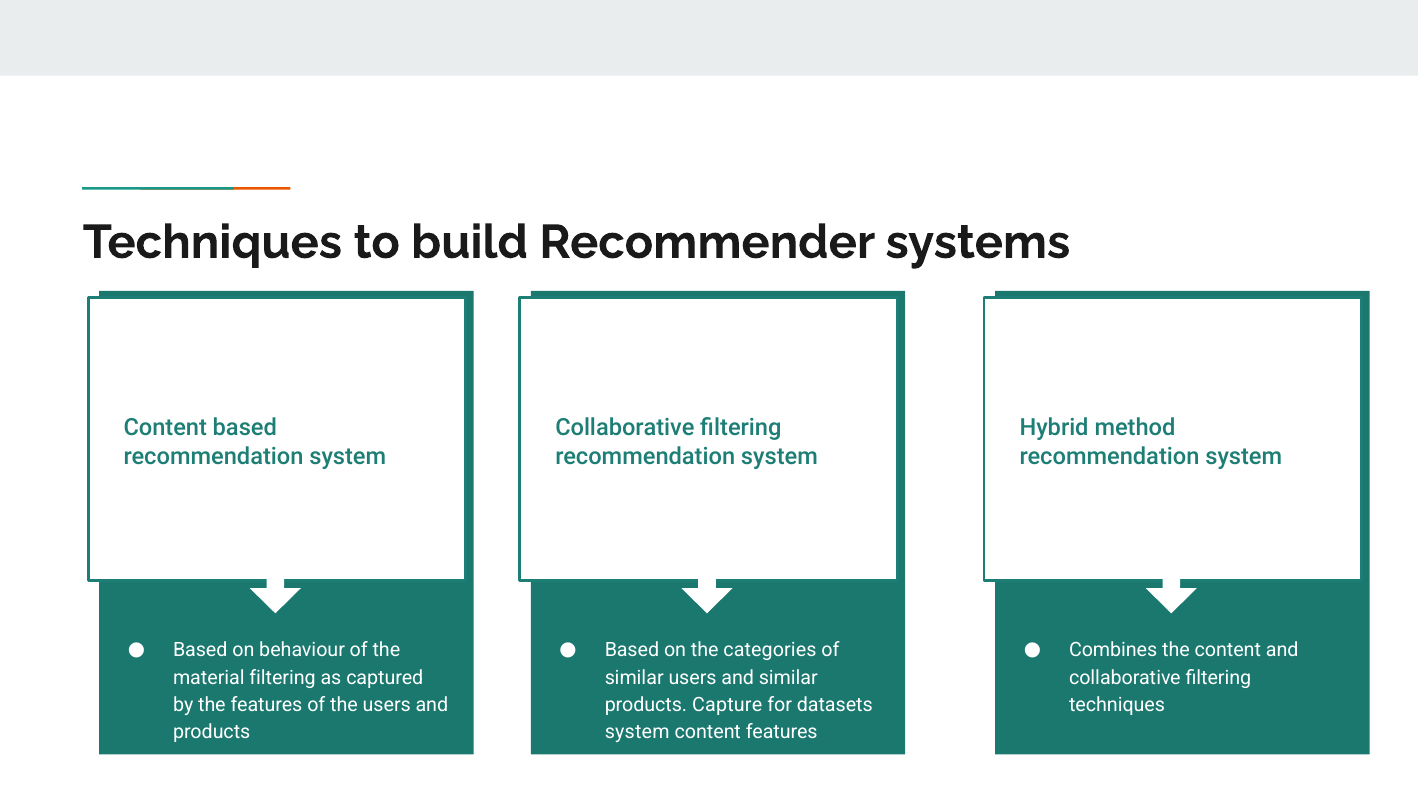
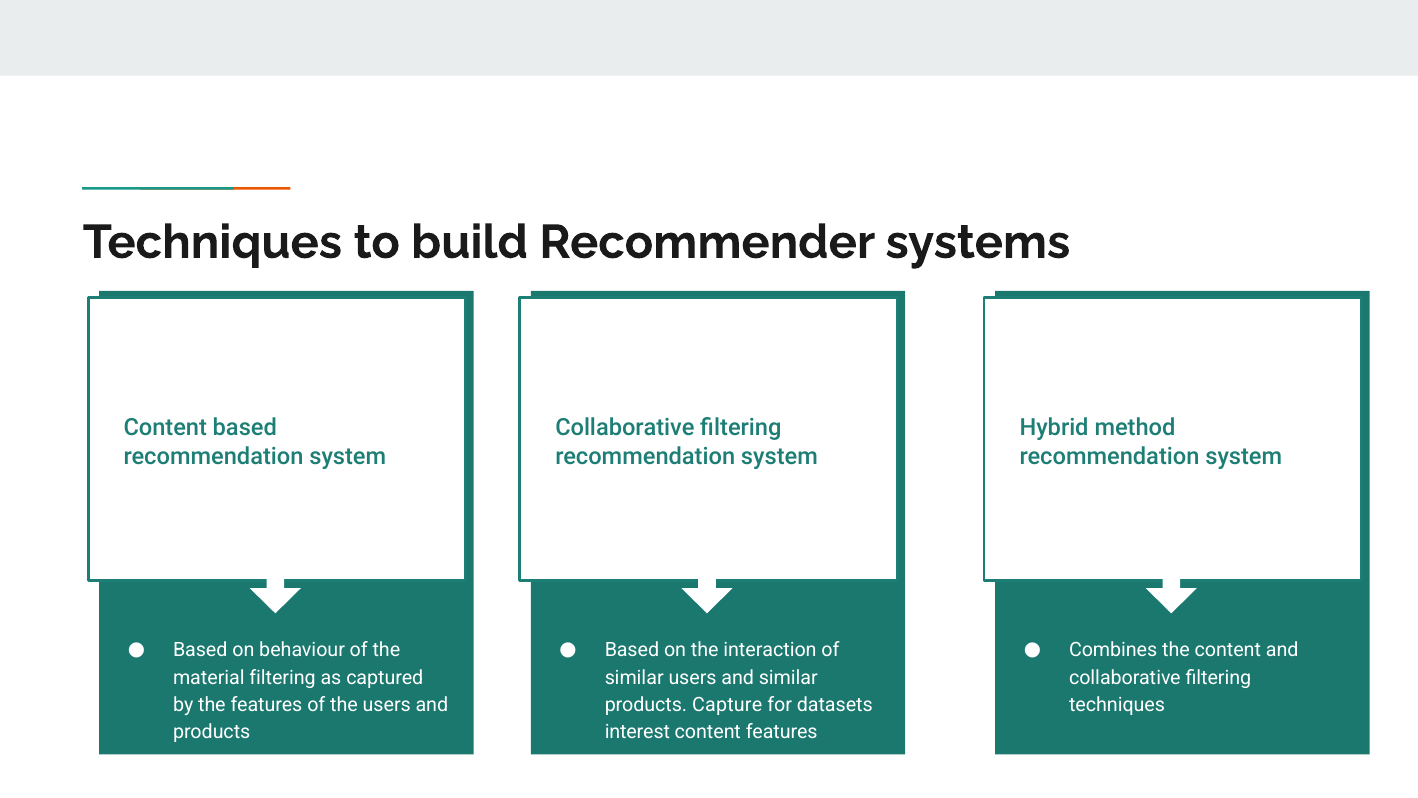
categories: categories -> interaction
system at (637, 732): system -> interest
